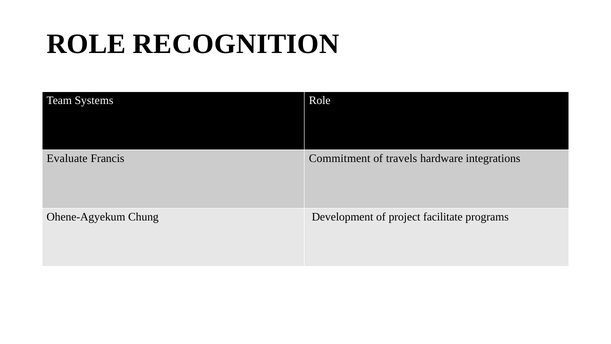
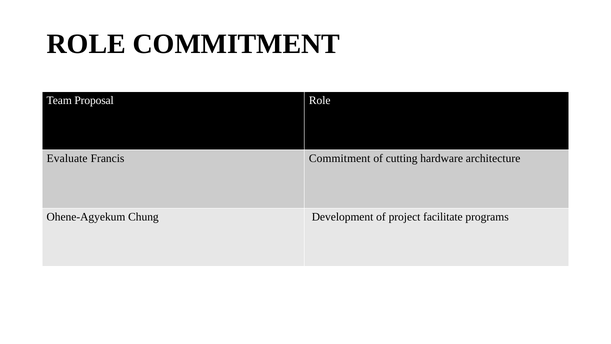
ROLE RECOGNITION: RECOGNITION -> COMMITMENT
Systems: Systems -> Proposal
travels: travels -> cutting
integrations: integrations -> architecture
